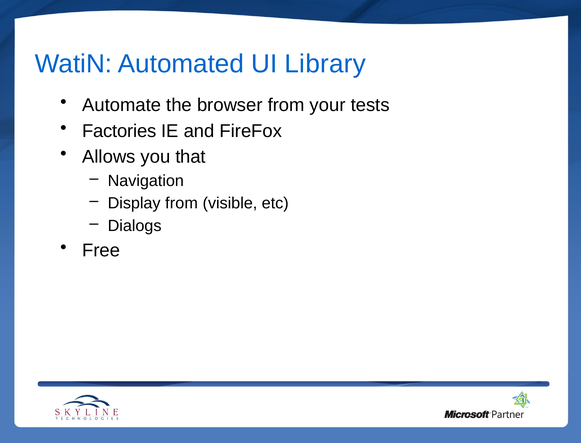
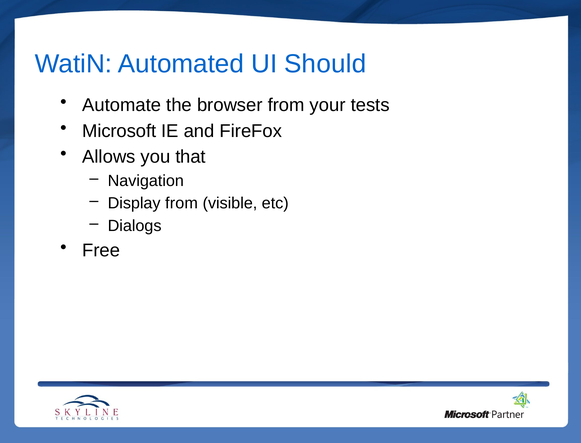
Library: Library -> Should
Factories: Factories -> Microsoft
